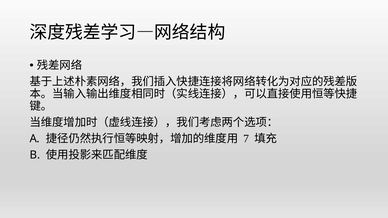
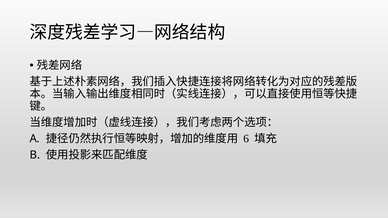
7: 7 -> 6
